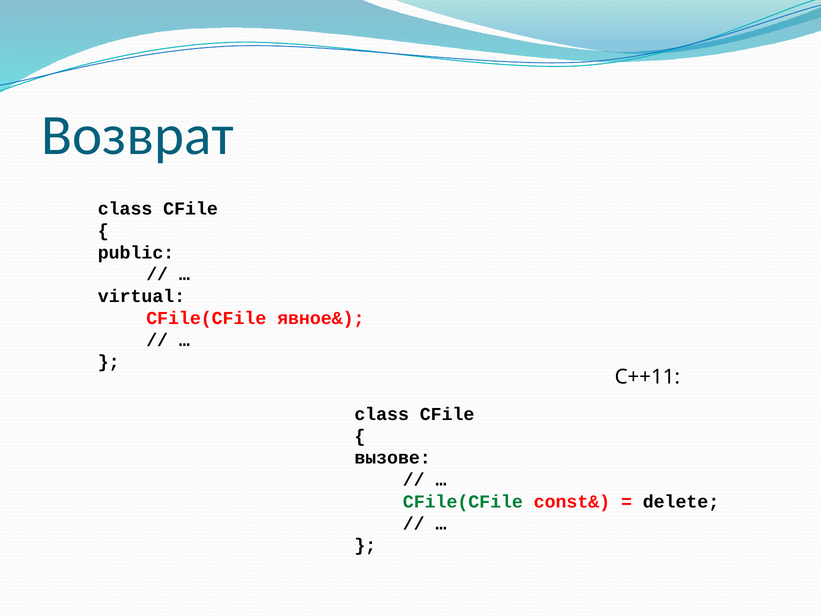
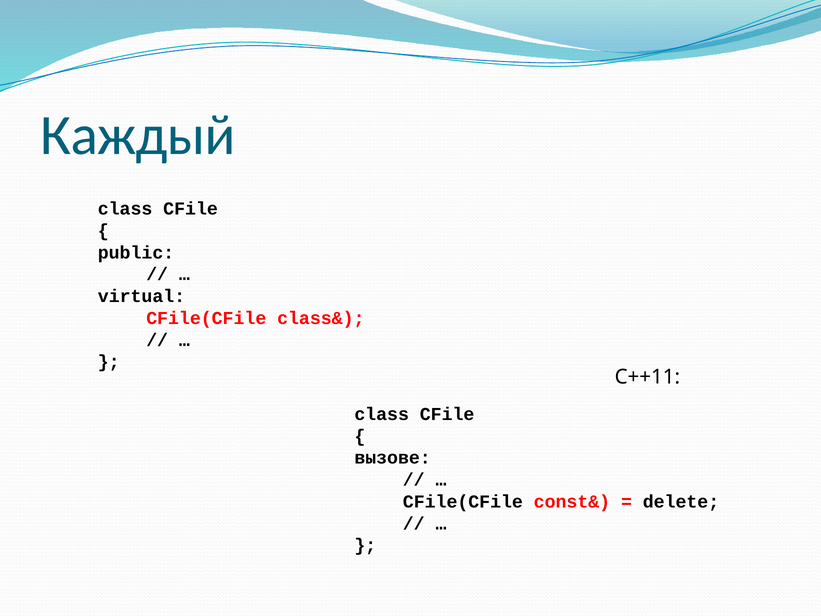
Возврат: Возврат -> Каждый
явное&: явное& -> class&
CFile(CFile at (463, 501) colour: green -> black
